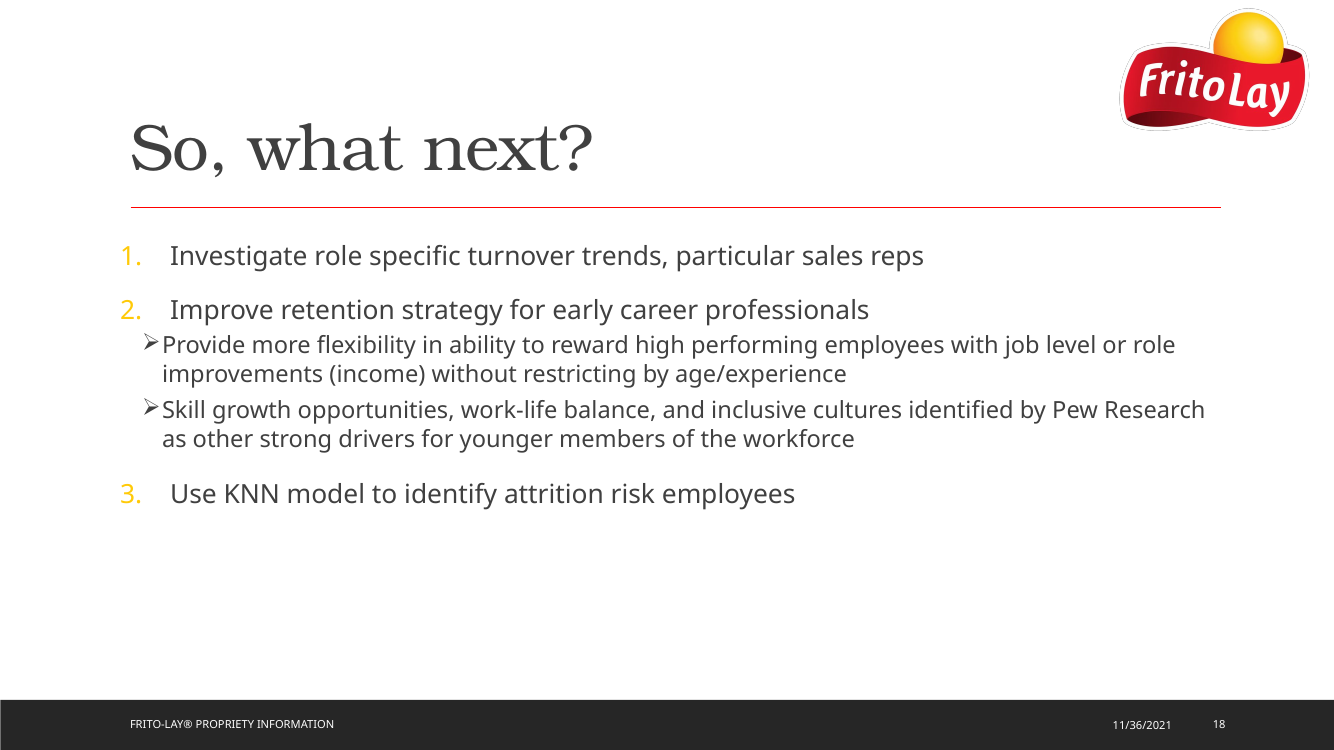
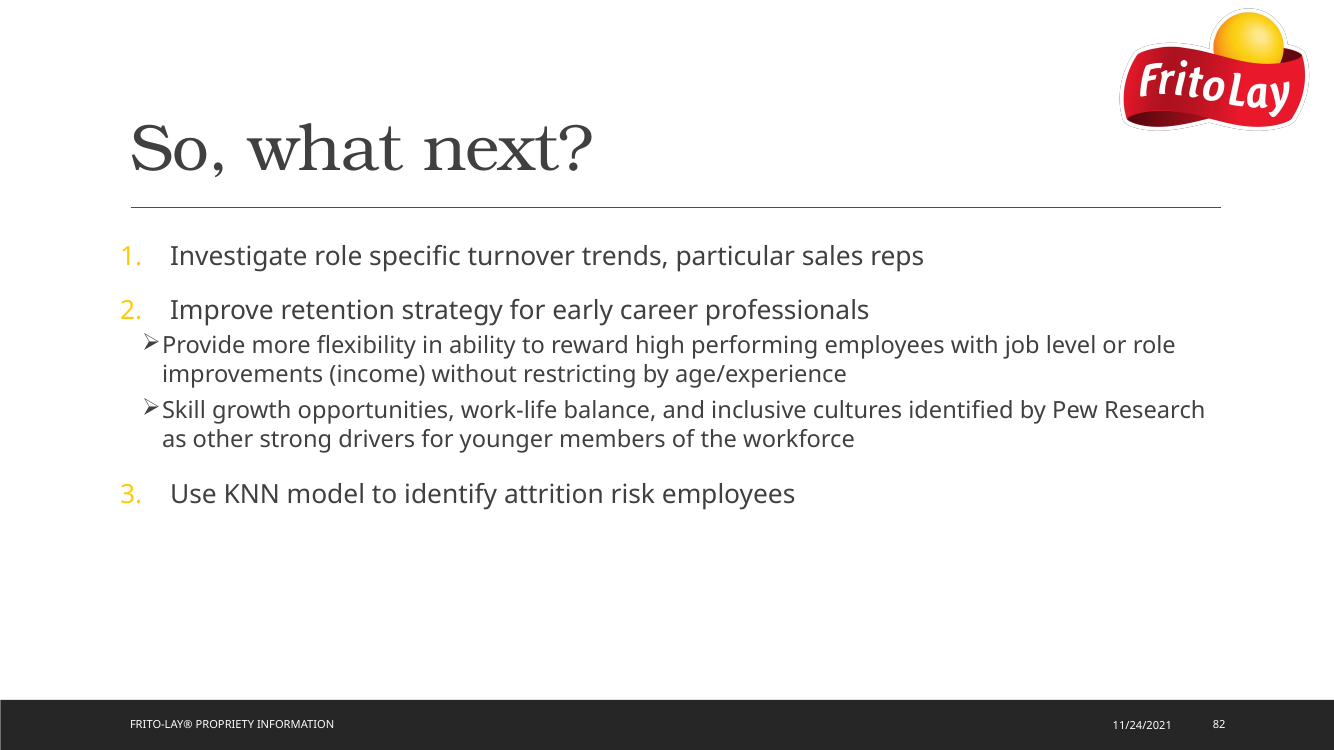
18: 18 -> 82
11/36/2021: 11/36/2021 -> 11/24/2021
